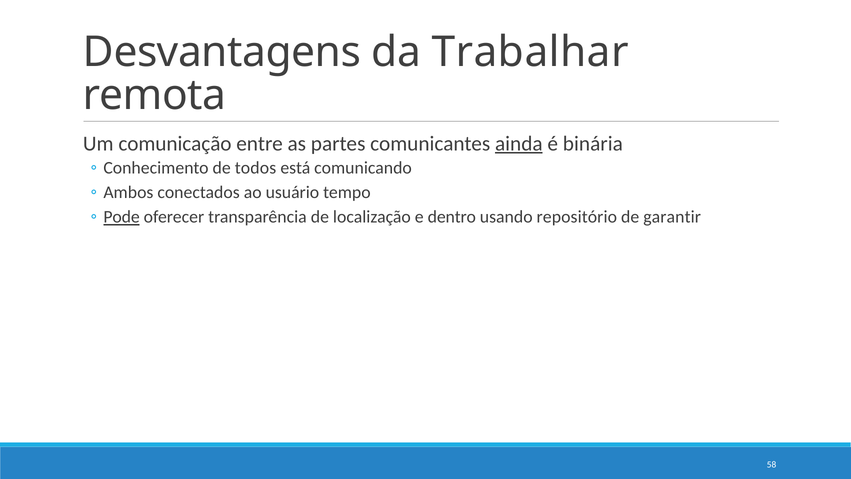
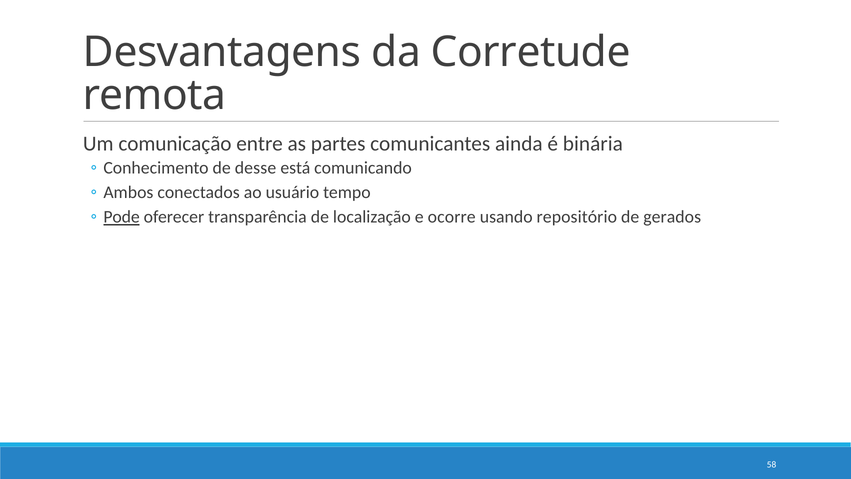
Trabalhar: Trabalhar -> Corretude
ainda underline: present -> none
todos: todos -> desse
dentro: dentro -> ocorre
garantir: garantir -> gerados
